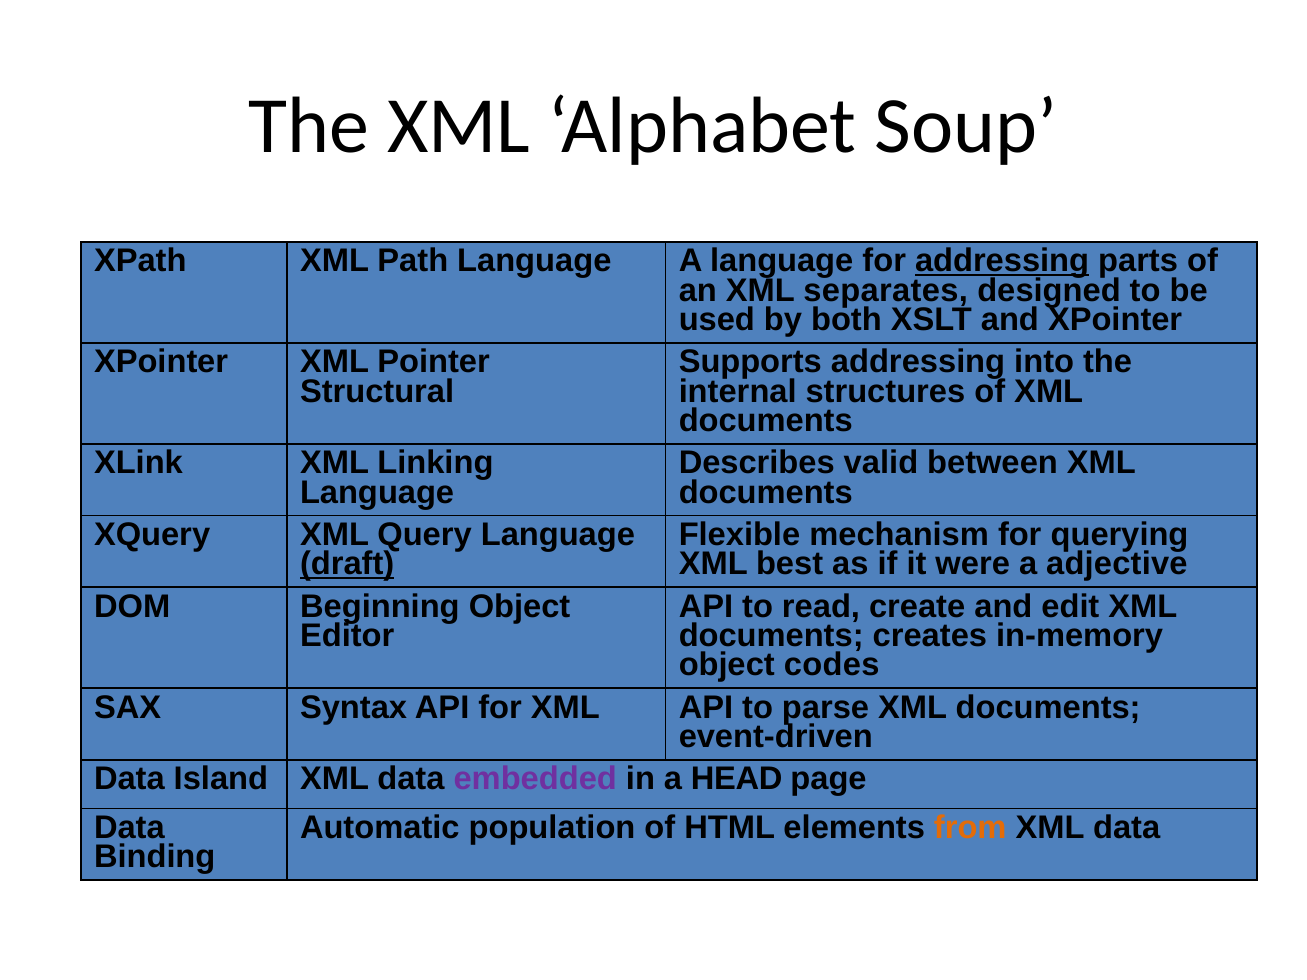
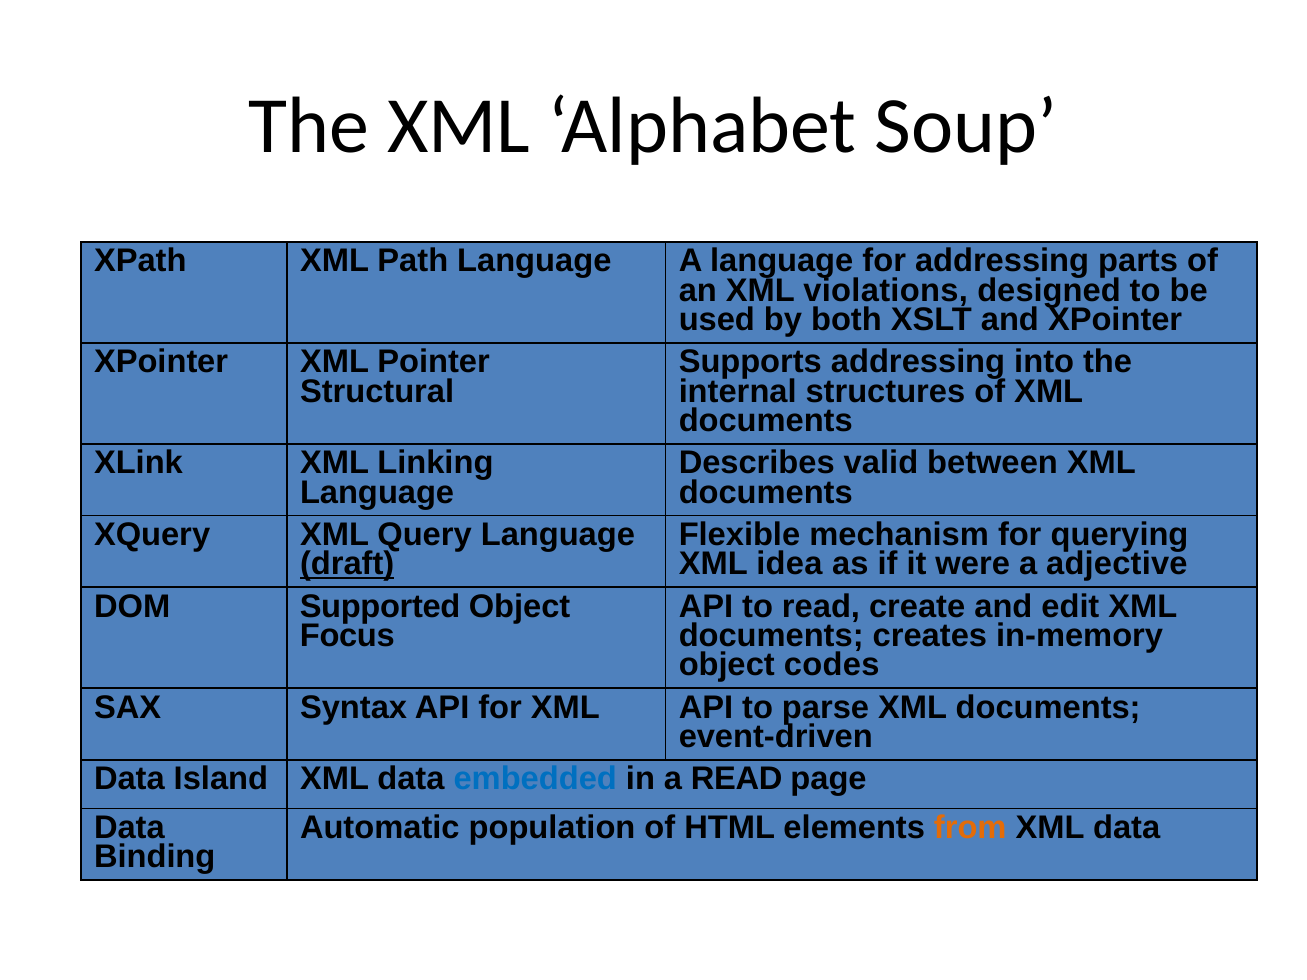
addressing at (1002, 261) underline: present -> none
separates: separates -> violations
best: best -> idea
Beginning: Beginning -> Supported
Editor: Editor -> Focus
embedded colour: purple -> blue
a HEAD: HEAD -> READ
